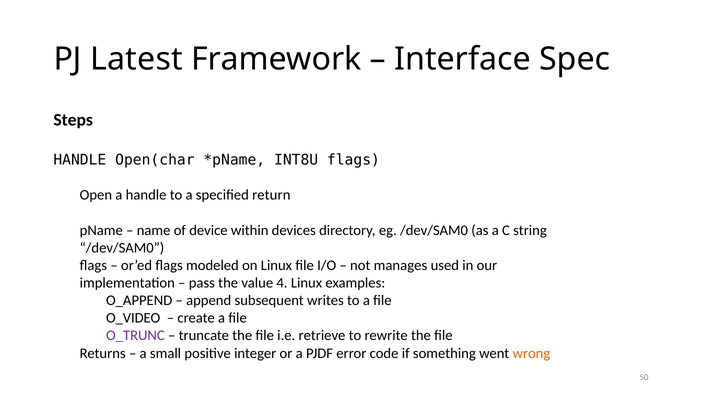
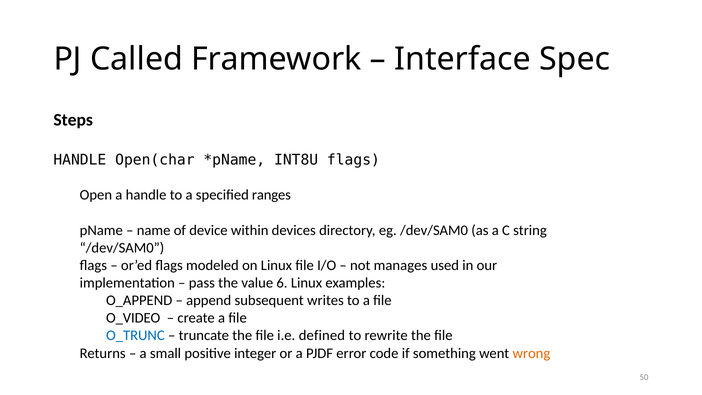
Latest: Latest -> Called
return: return -> ranges
4: 4 -> 6
O_TRUNC colour: purple -> blue
retrieve: retrieve -> defined
